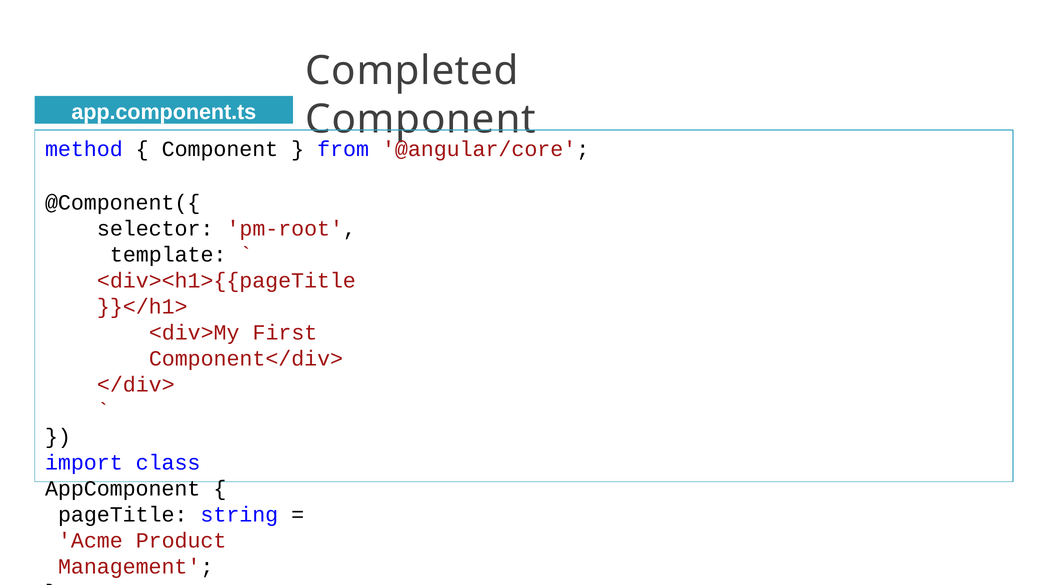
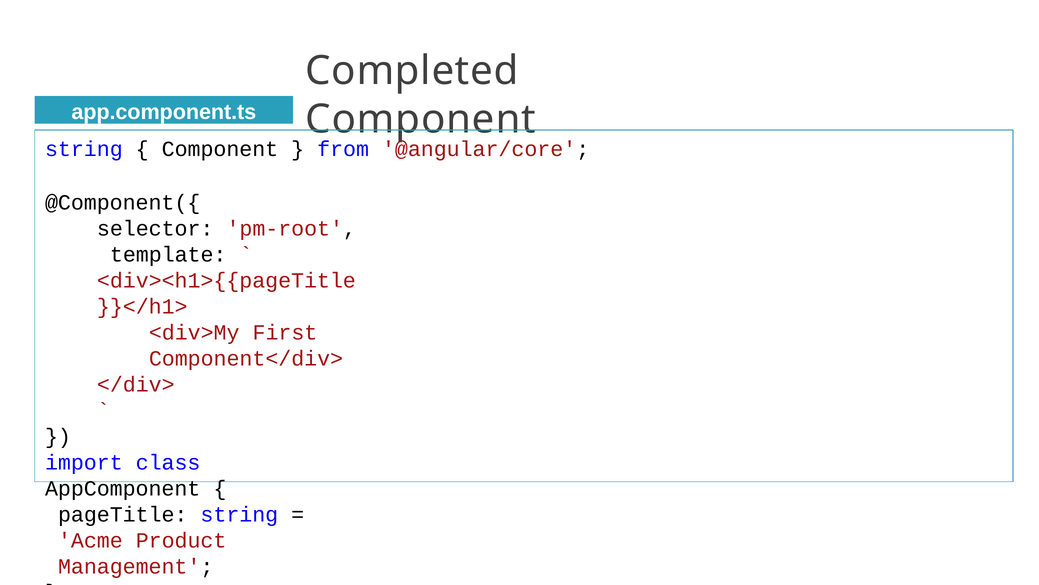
method at (84, 149): method -> string
